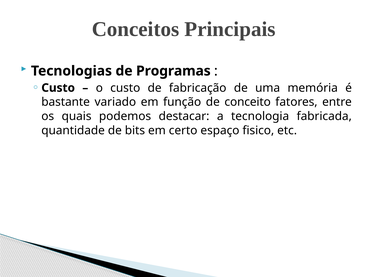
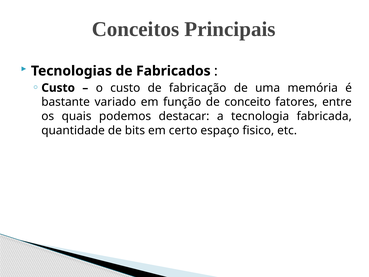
Programas: Programas -> Fabricados
